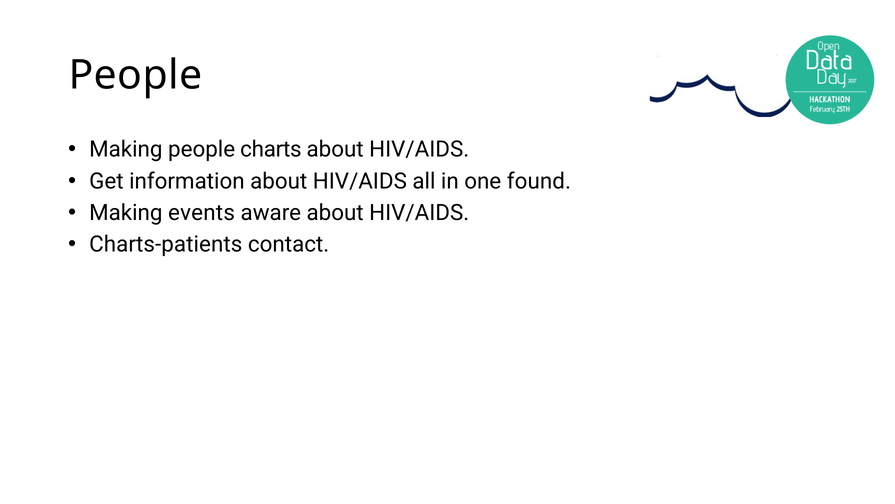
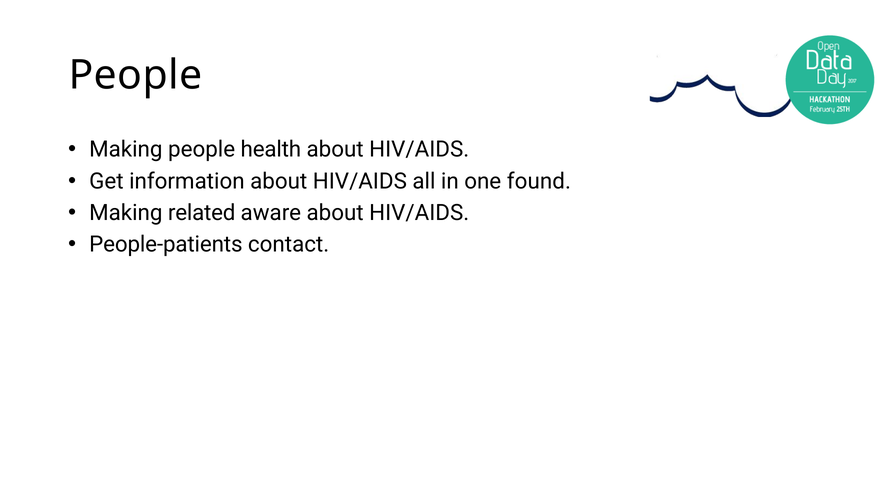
charts: charts -> health
events: events -> related
Charts-patients: Charts-patients -> People-patients
